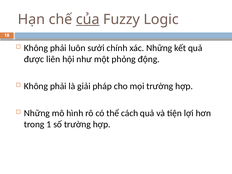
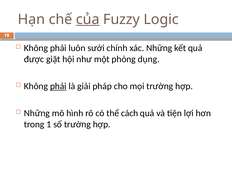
liên: liên -> giặt
động: động -> dụng
phải at (58, 86) underline: none -> present
